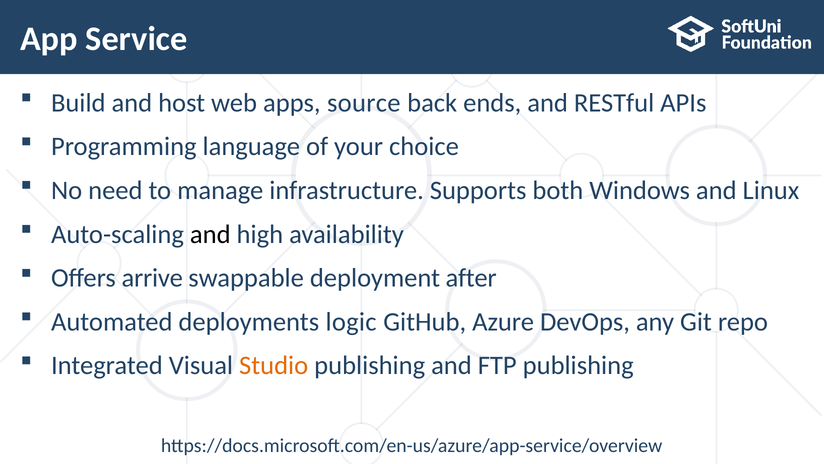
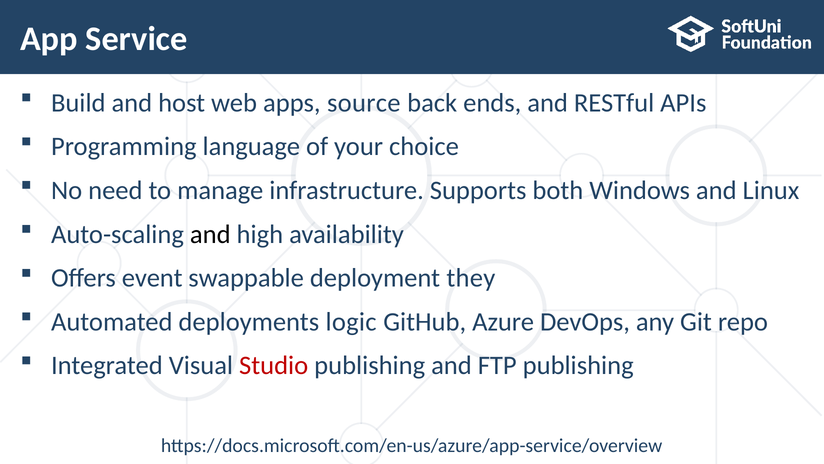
arrive: arrive -> event
after: after -> they
Studio colour: orange -> red
